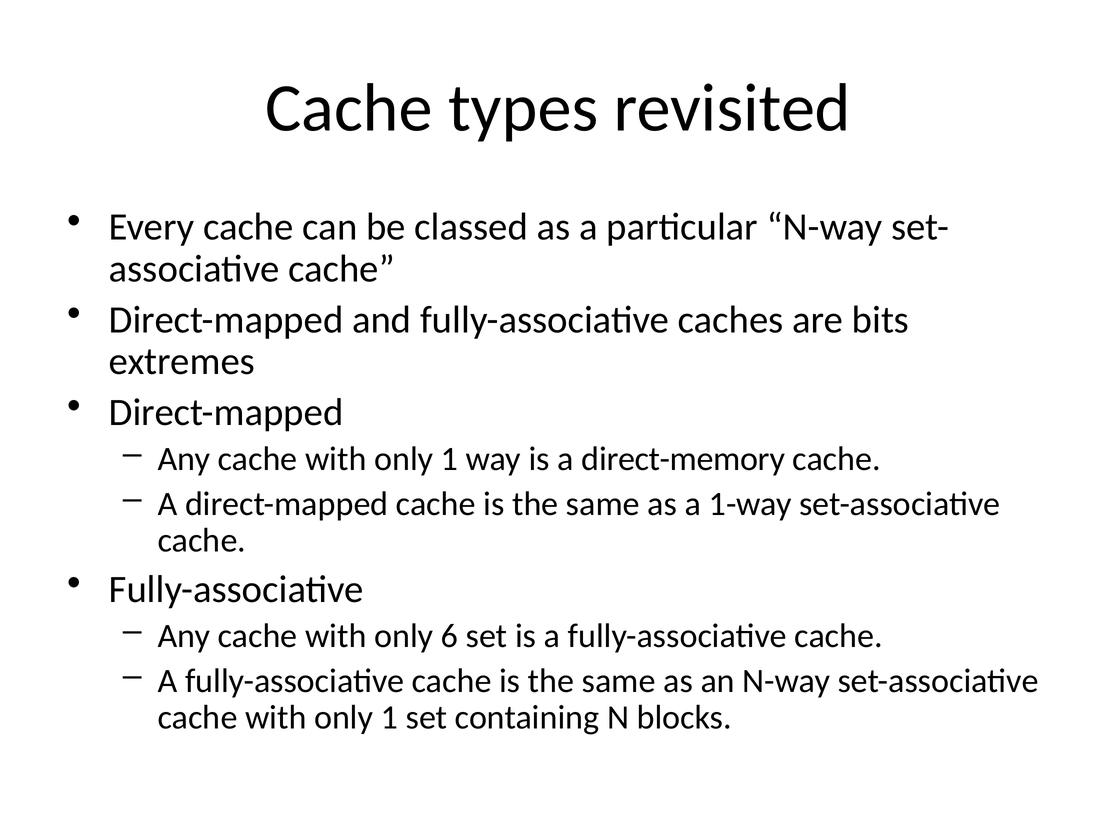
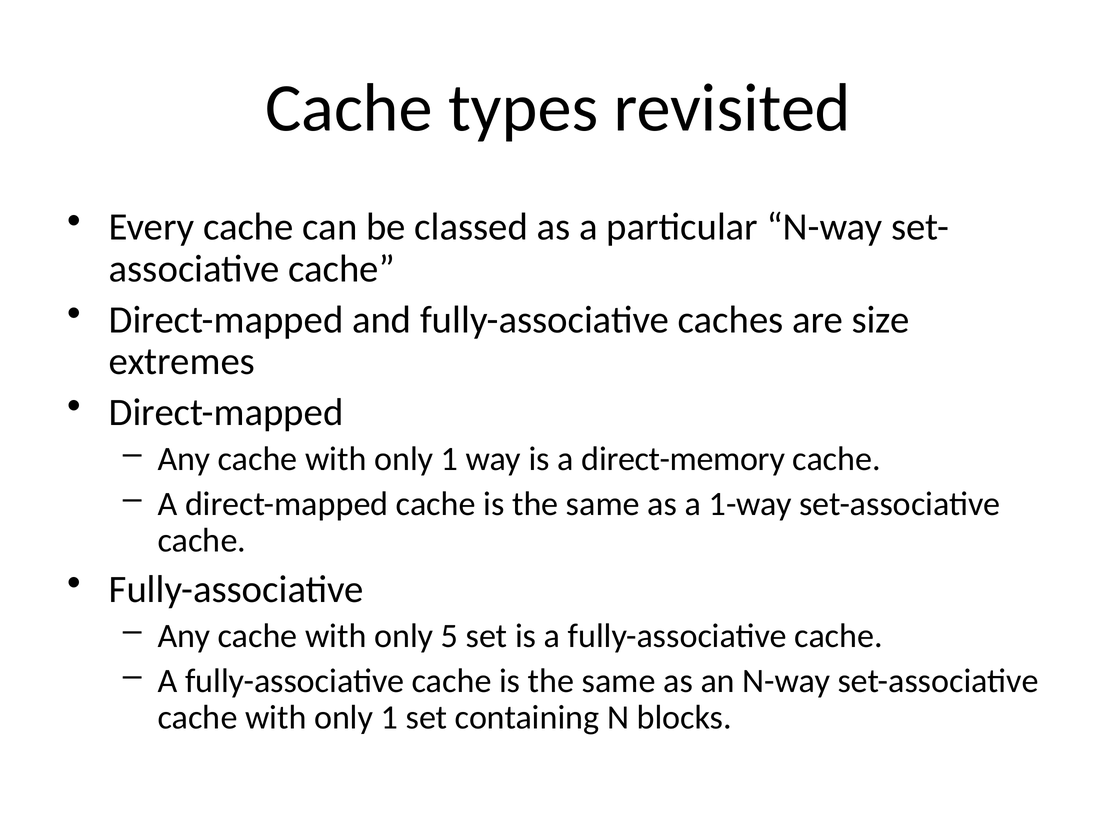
bits: bits -> size
6: 6 -> 5
